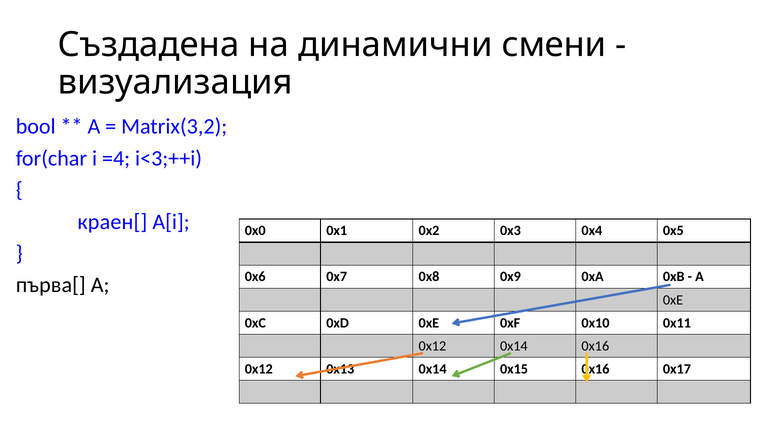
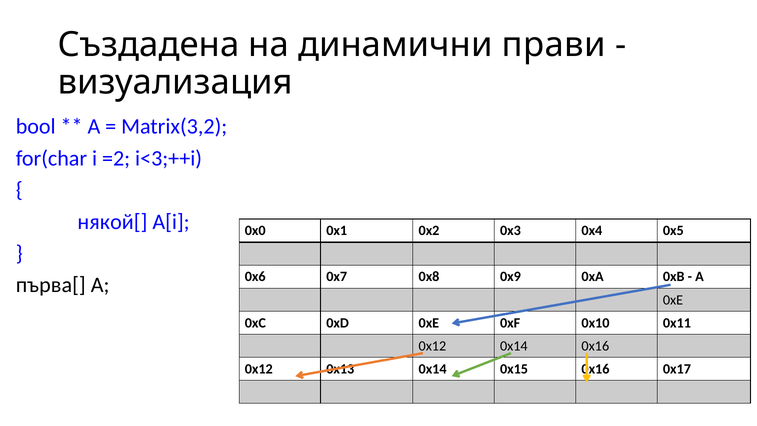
смени: смени -> прави
=4: =4 -> =2
краен[: краен[ -> някой[
